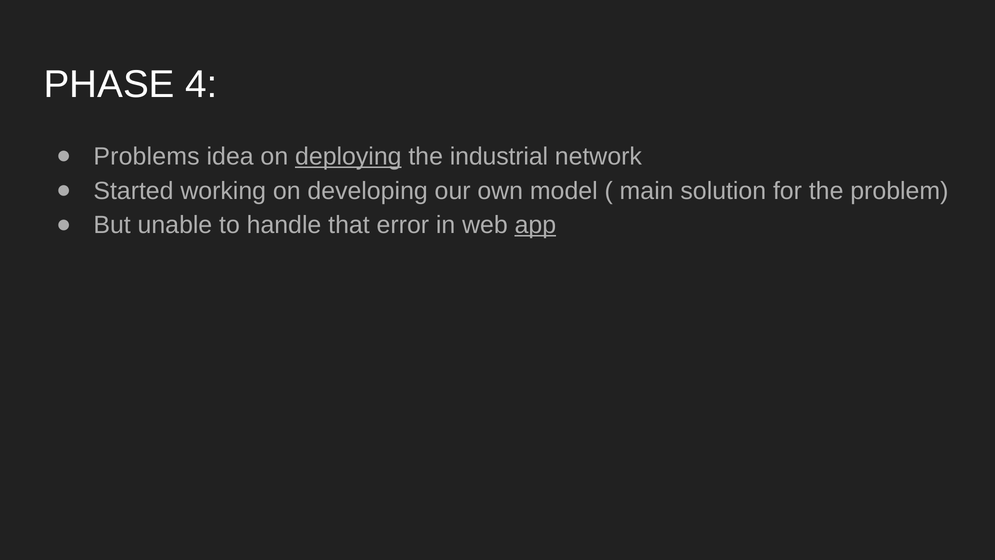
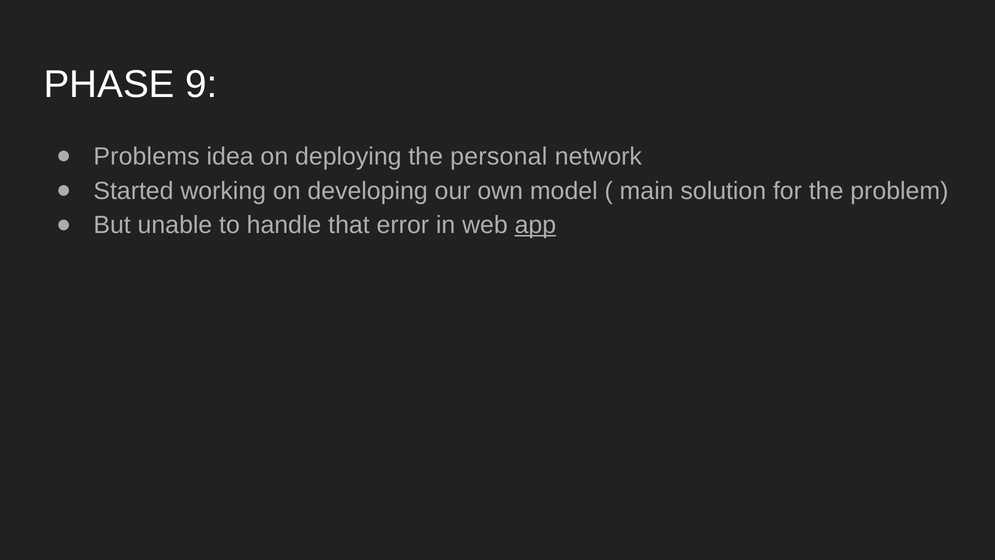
4: 4 -> 9
deploying underline: present -> none
industrial: industrial -> personal
